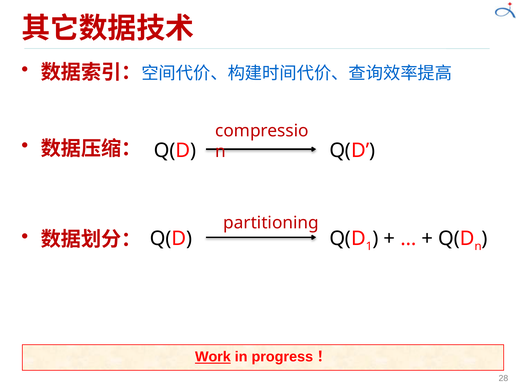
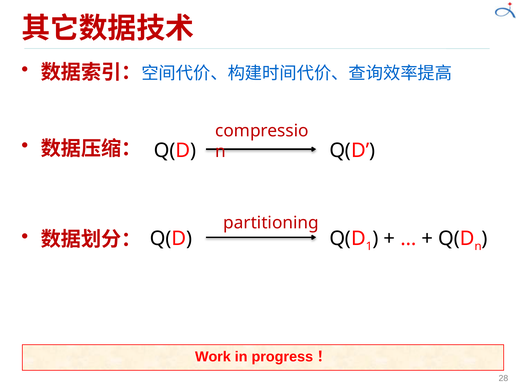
Work underline: present -> none
